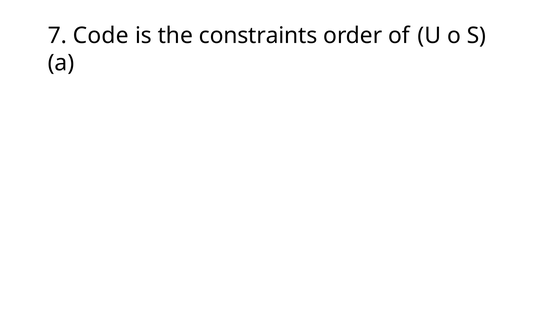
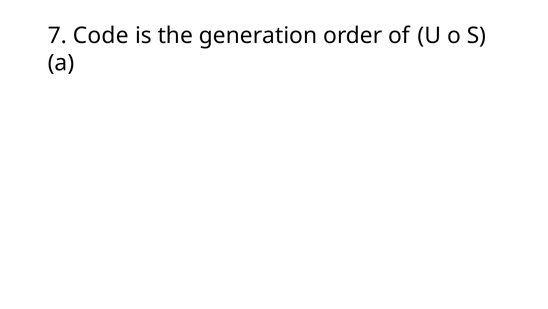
constraints: constraints -> generation
